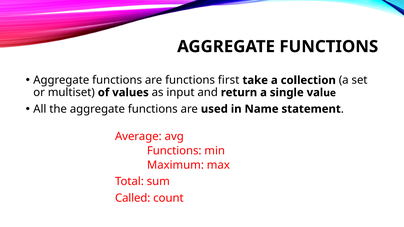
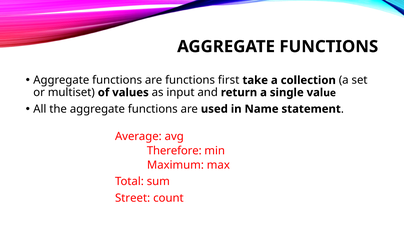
Functions at (174, 151): Functions -> Therefore
Called: Called -> Street
